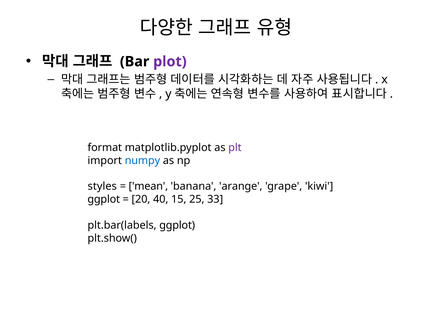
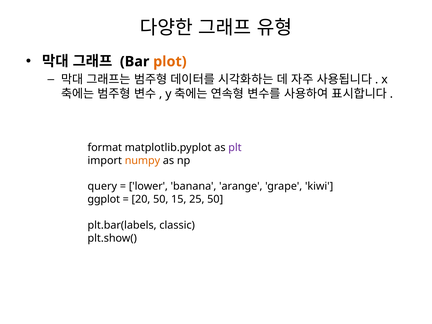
plot colour: purple -> orange
numpy colour: blue -> orange
styles: styles -> query
mean: mean -> lower
20 40: 40 -> 50
25 33: 33 -> 50
plt.bar(labels ggplot: ggplot -> classic
